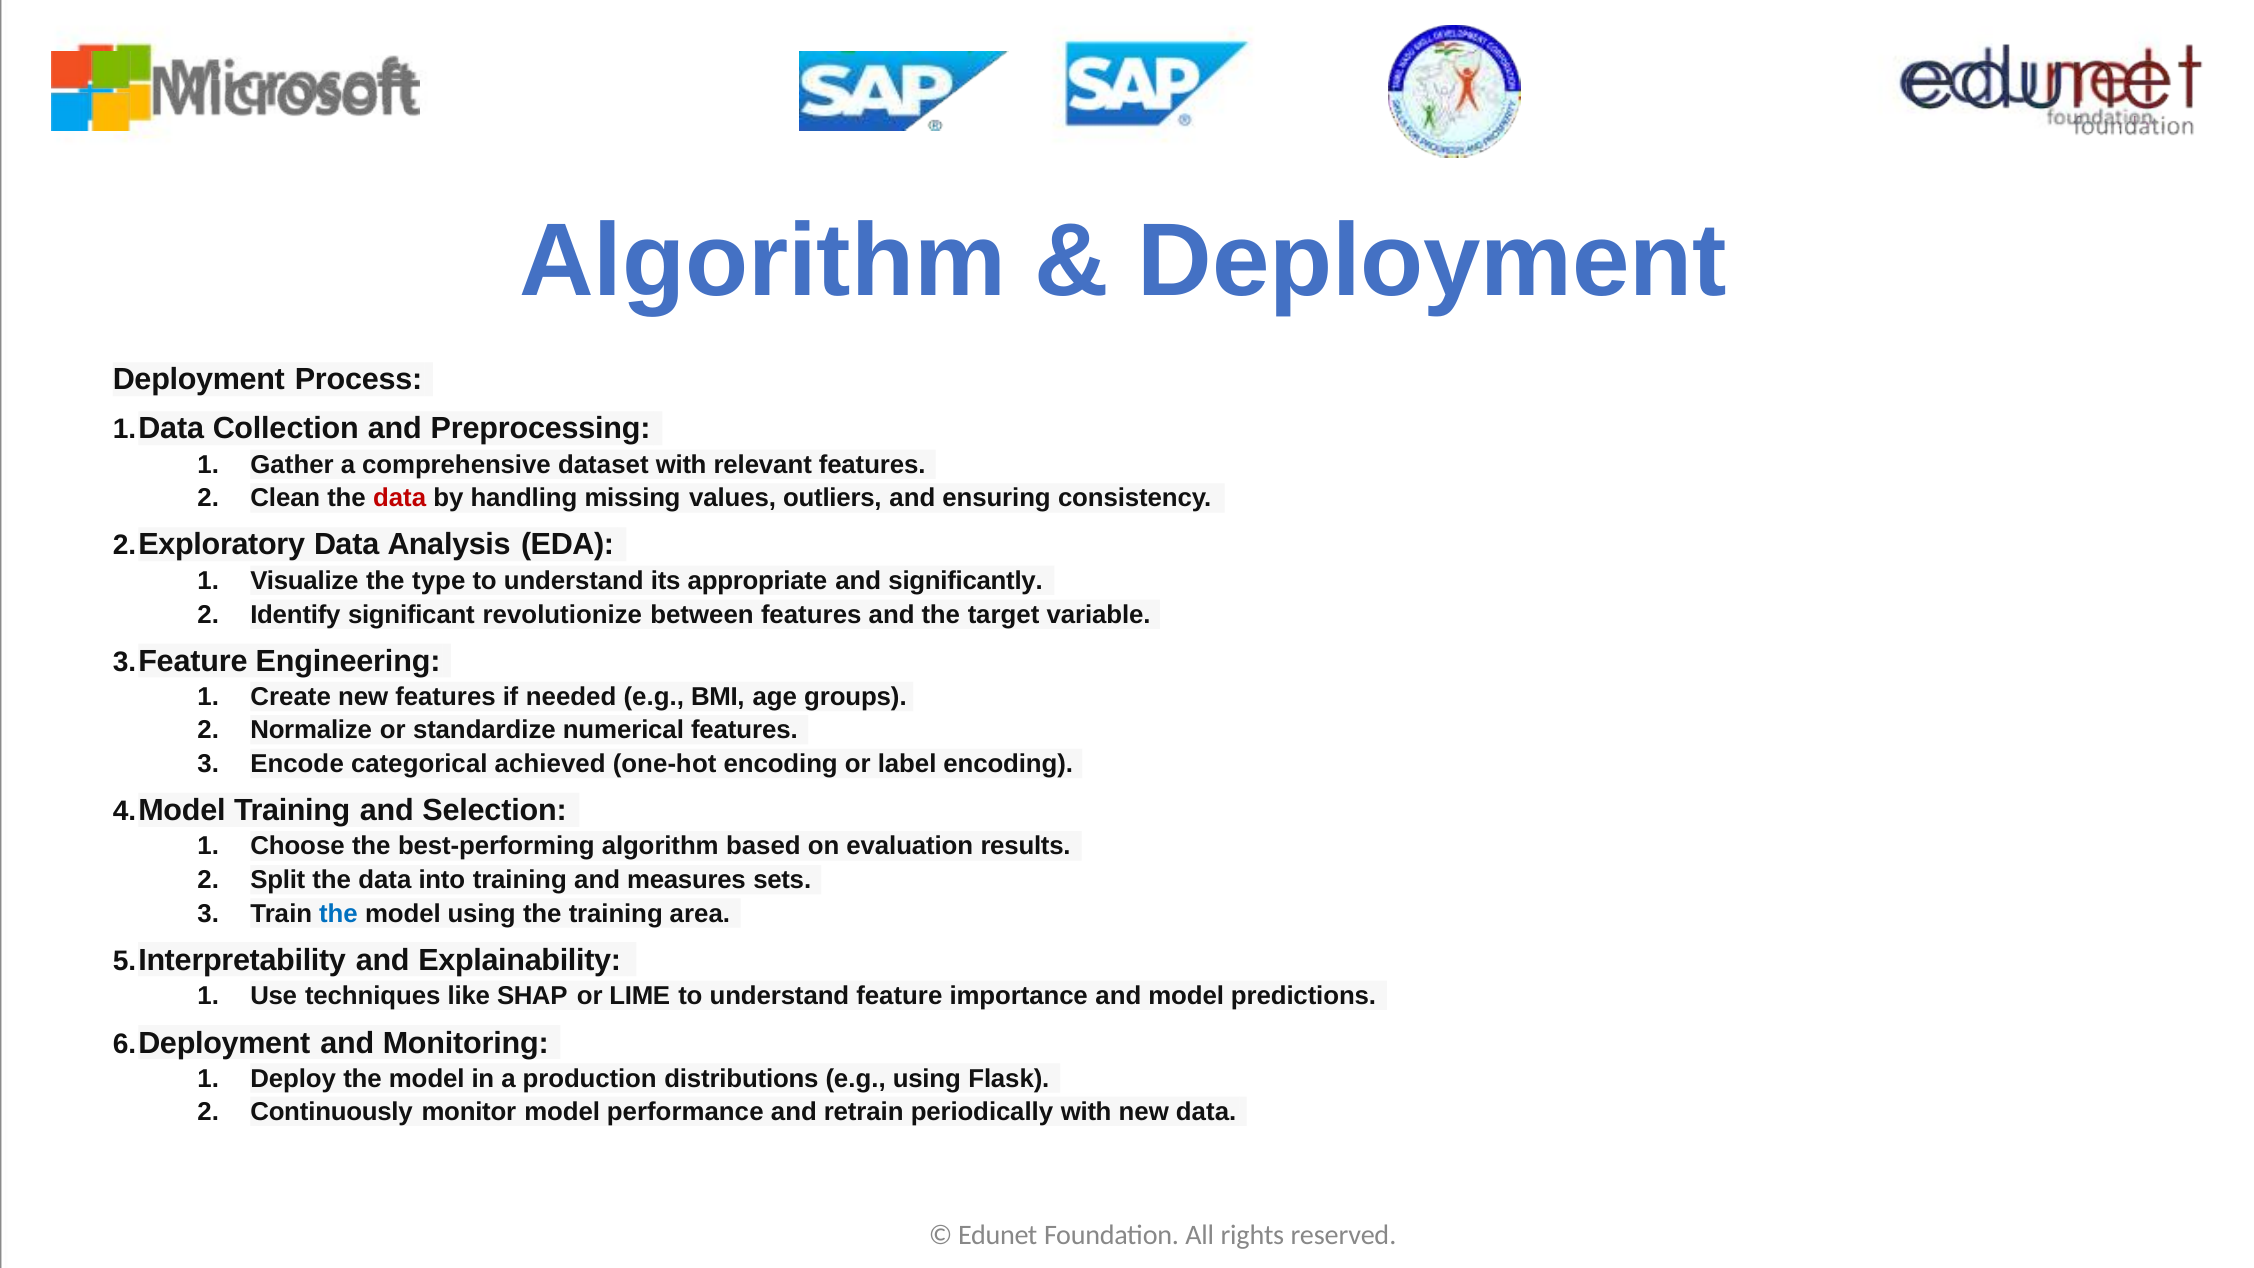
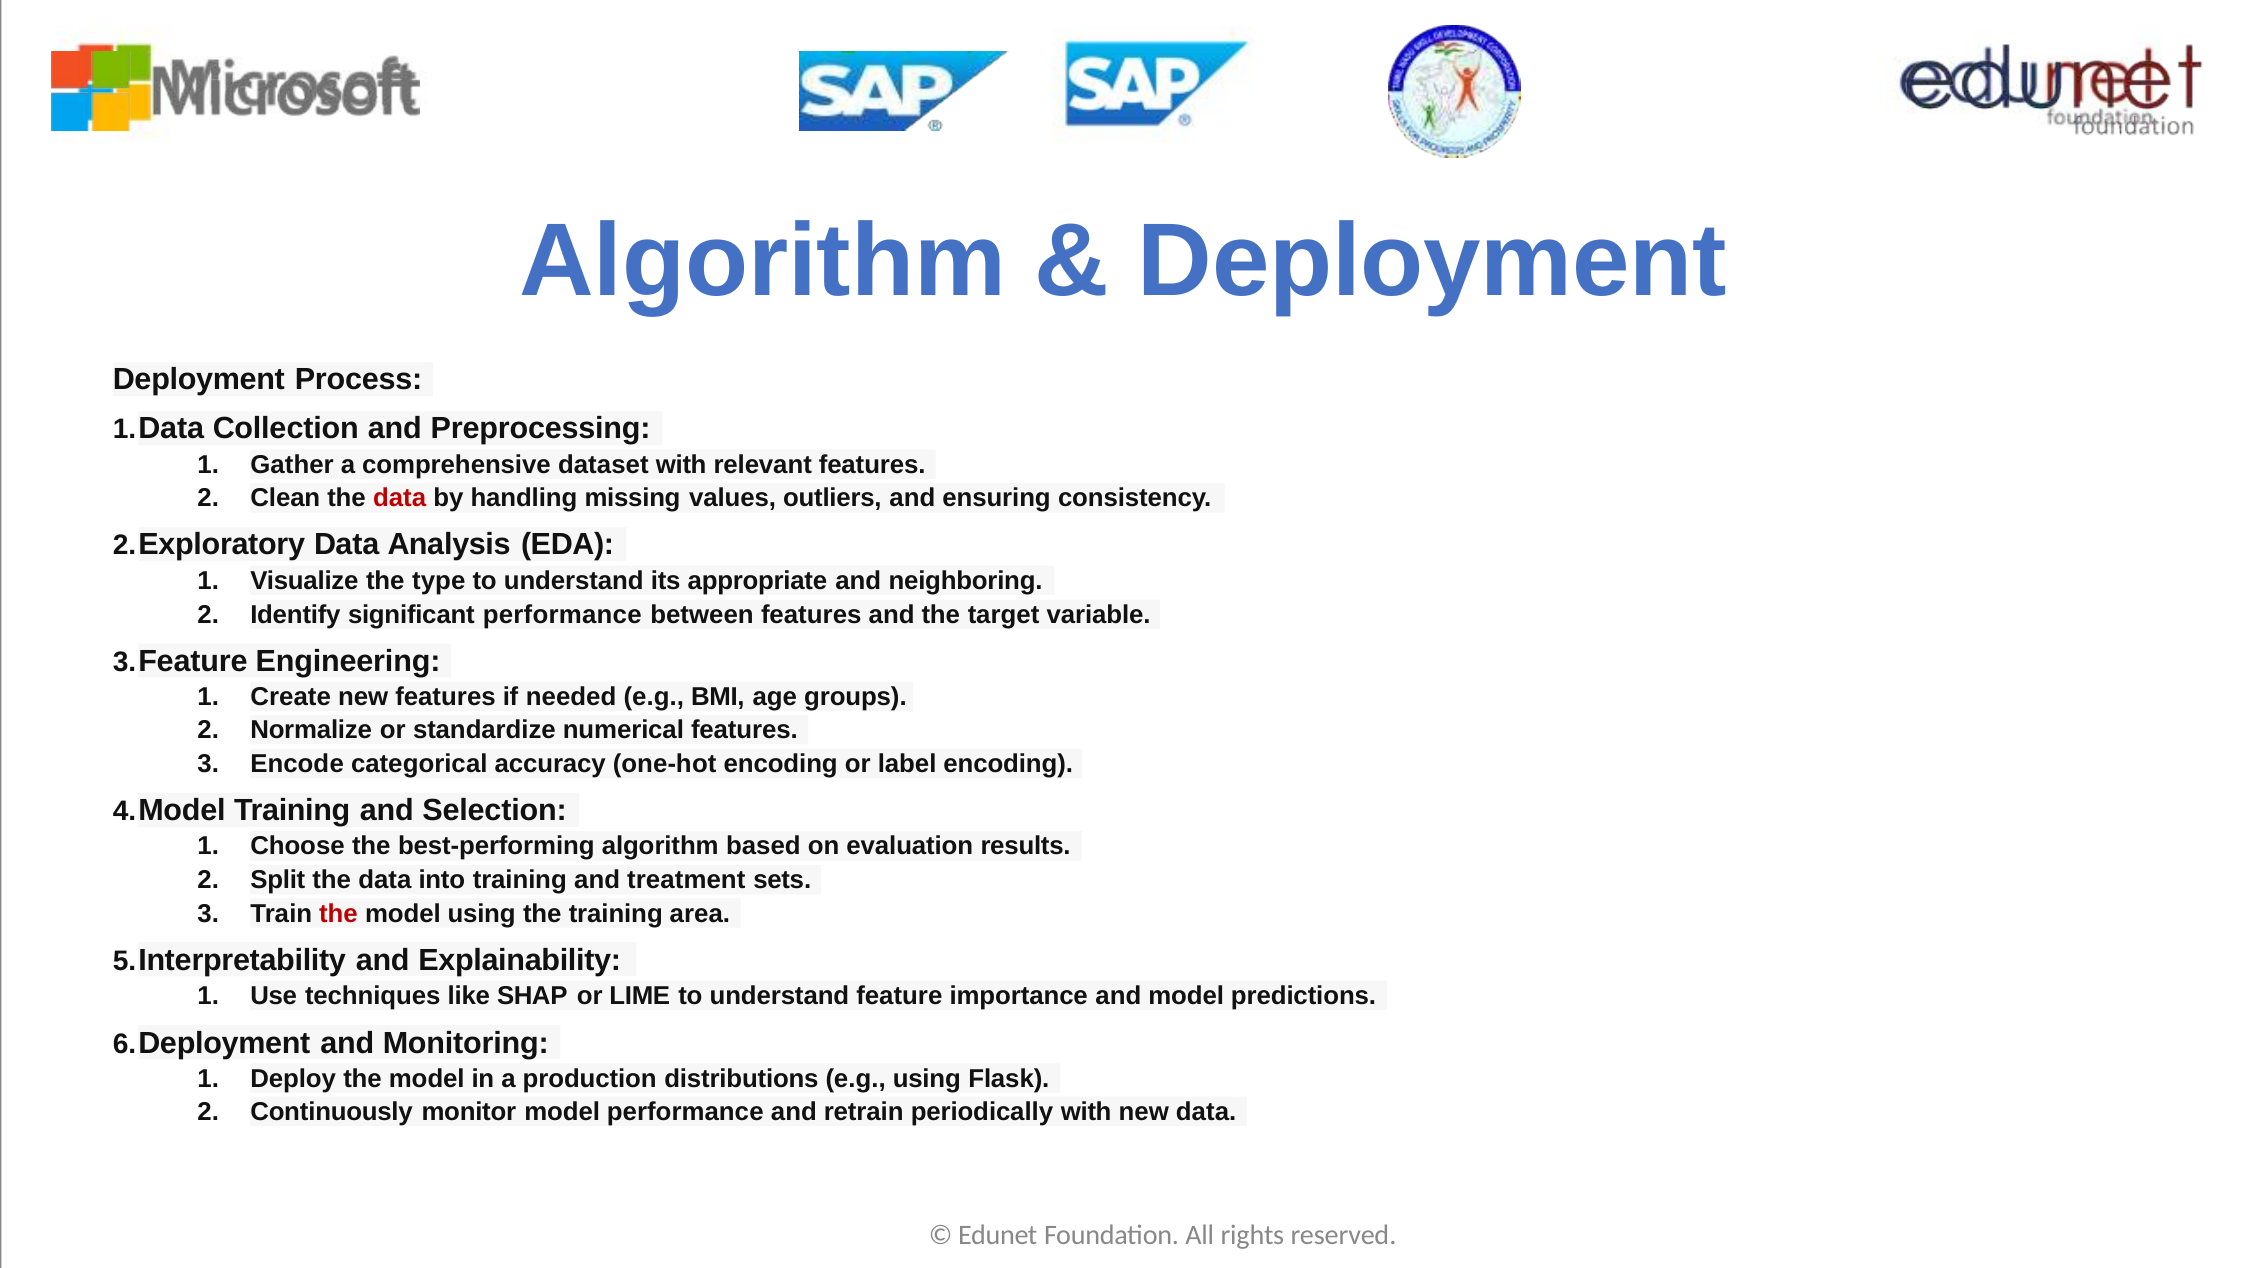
significantly: significantly -> neighboring
significant revolutionize: revolutionize -> performance
achieved: achieved -> accuracy
measures: measures -> treatment
the at (338, 913) colour: blue -> red
